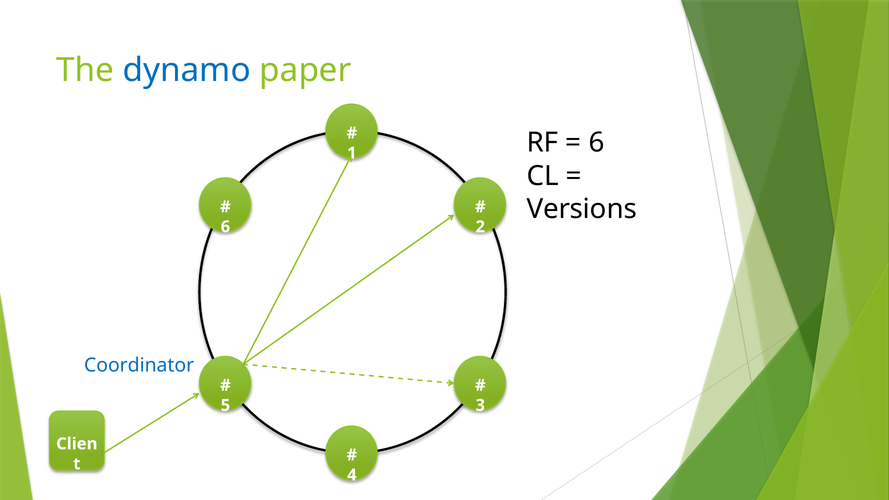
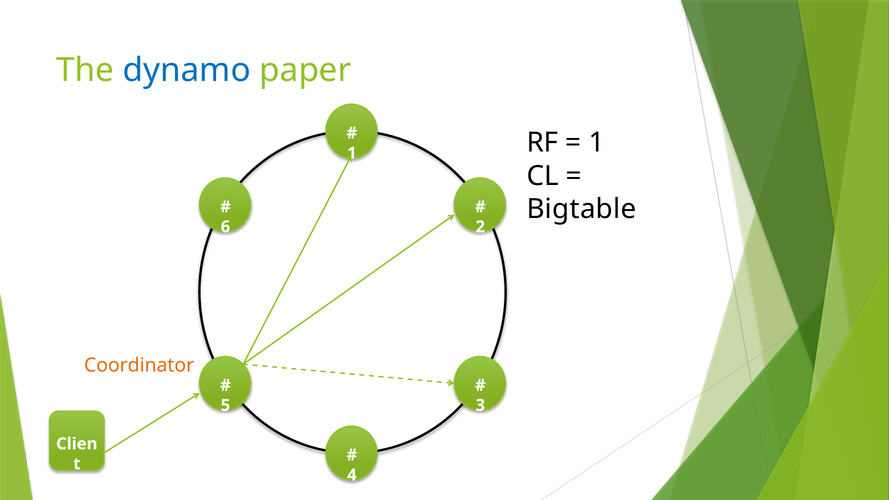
6 at (596, 143): 6 -> 1
Versions: Versions -> Bigtable
Coordinator colour: blue -> orange
